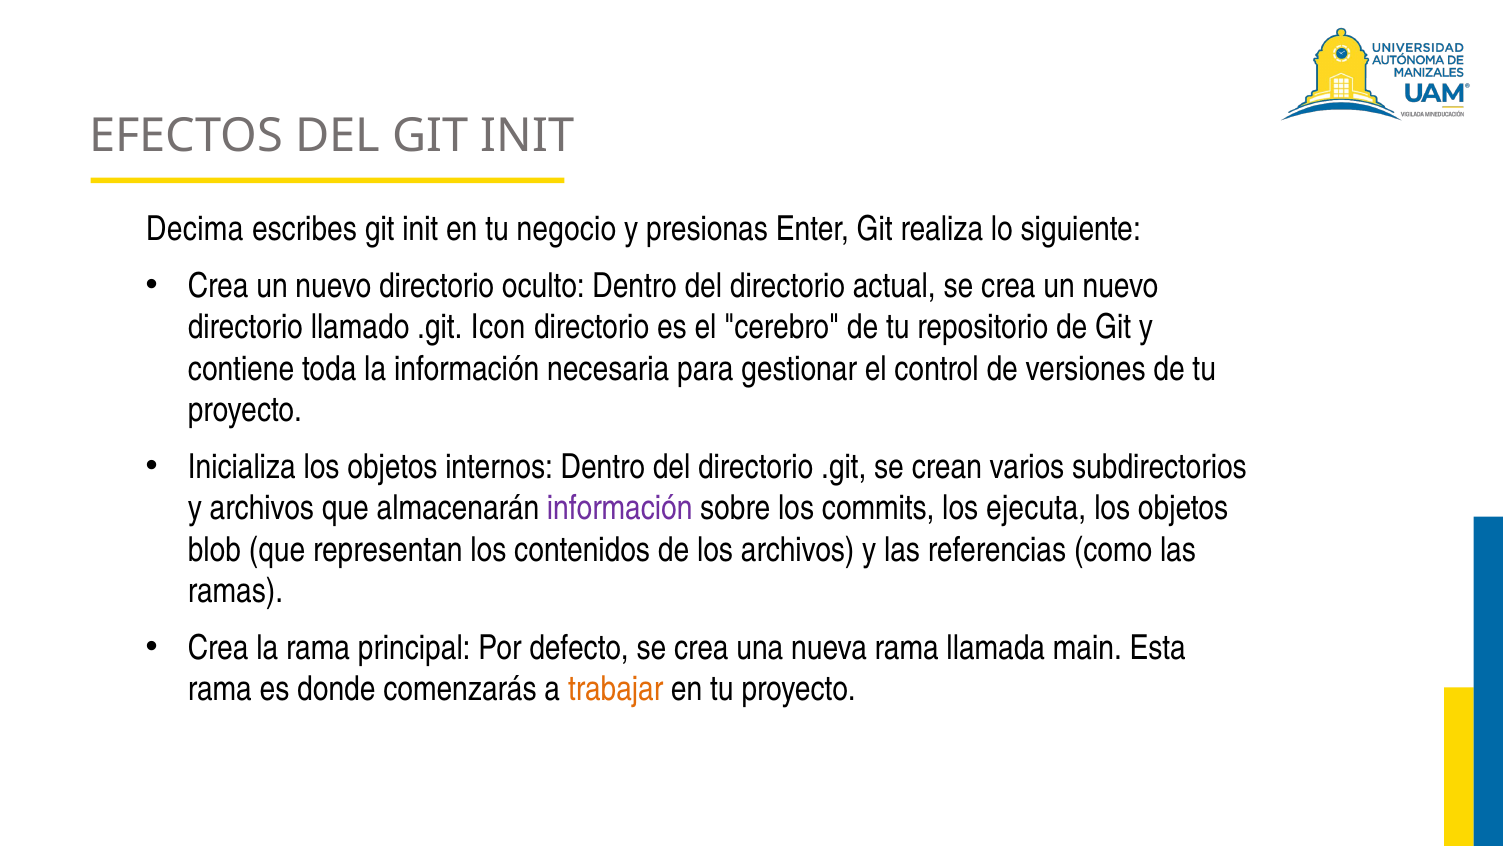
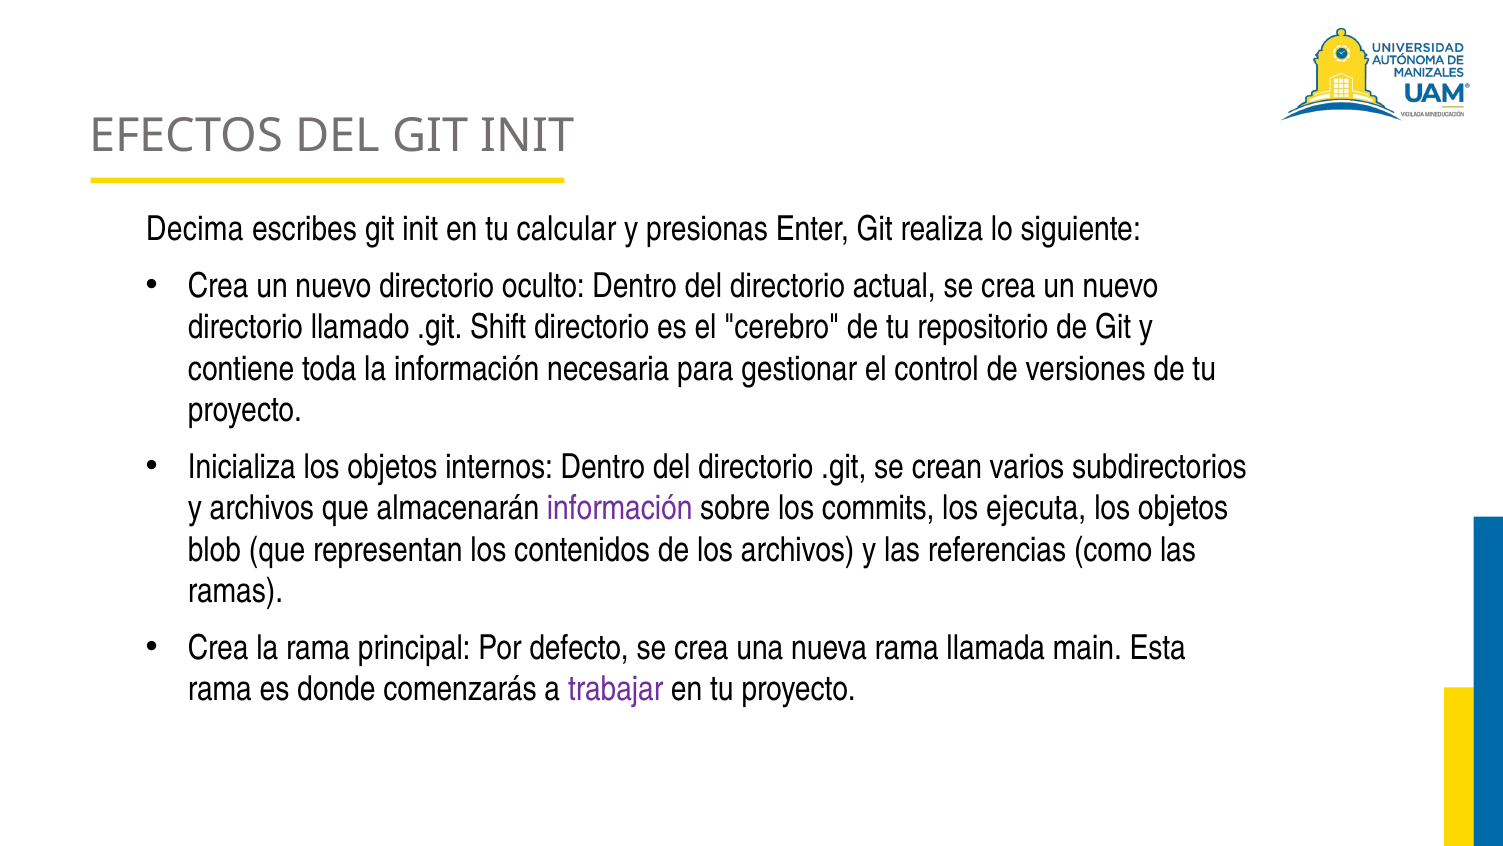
negocio: negocio -> calcular
Icon: Icon -> Shift
trabajar colour: orange -> purple
